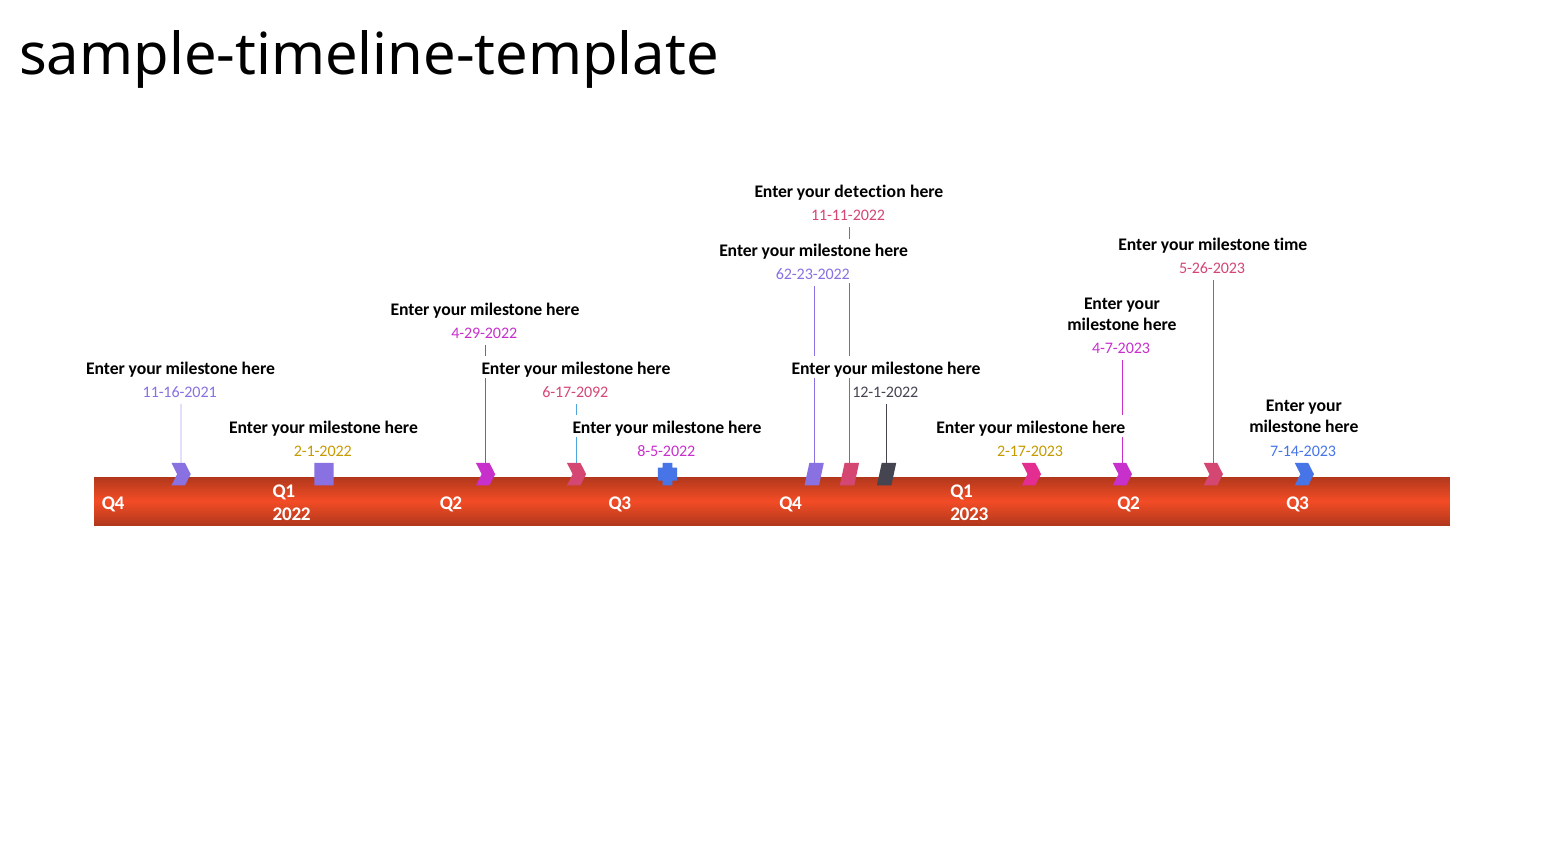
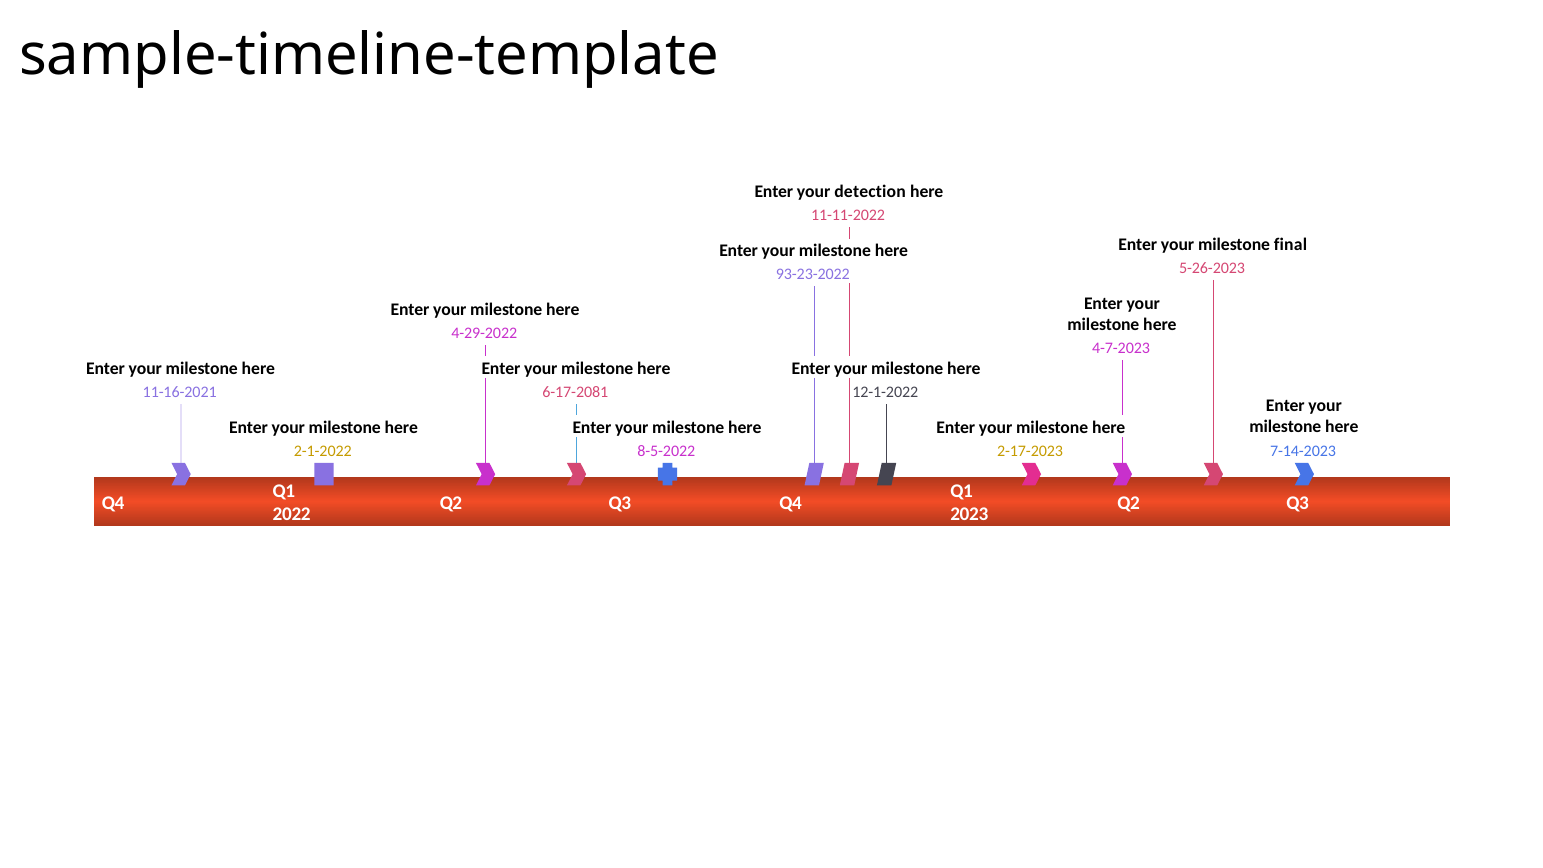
time: time -> final
62-23-2022: 62-23-2022 -> 93-23-2022
6-17-2092: 6-17-2092 -> 6-17-2081
